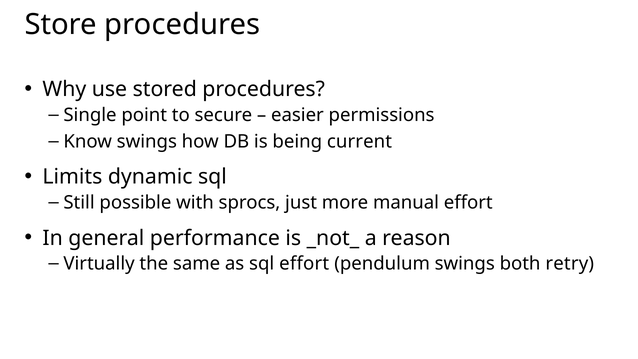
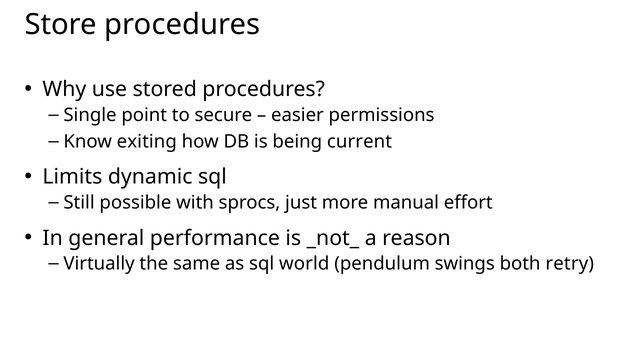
Know swings: swings -> exiting
sql effort: effort -> world
